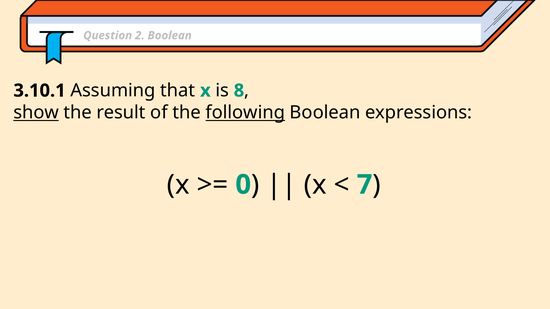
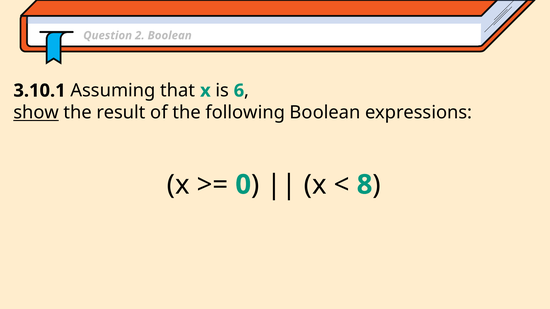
8: 8 -> 6
following underline: present -> none
7: 7 -> 8
